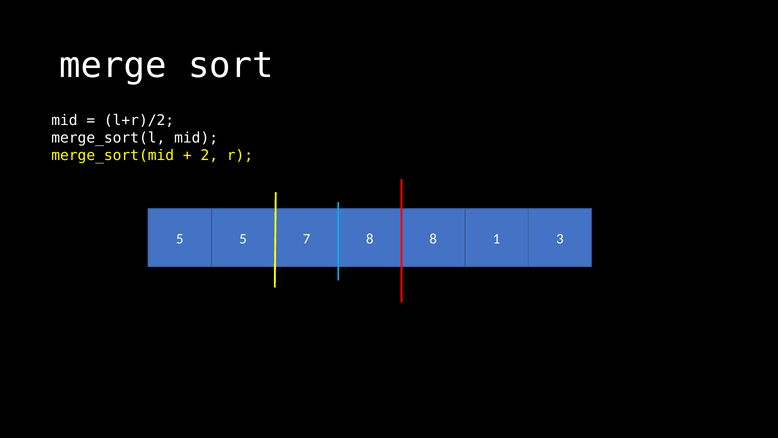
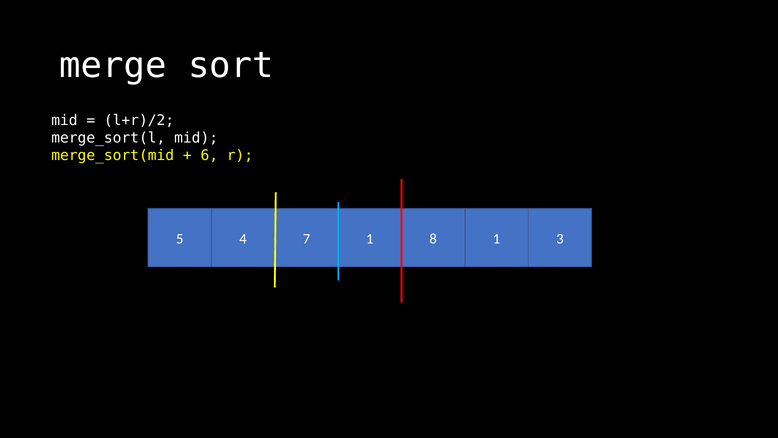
2: 2 -> 6
5 5: 5 -> 4
7 8: 8 -> 1
